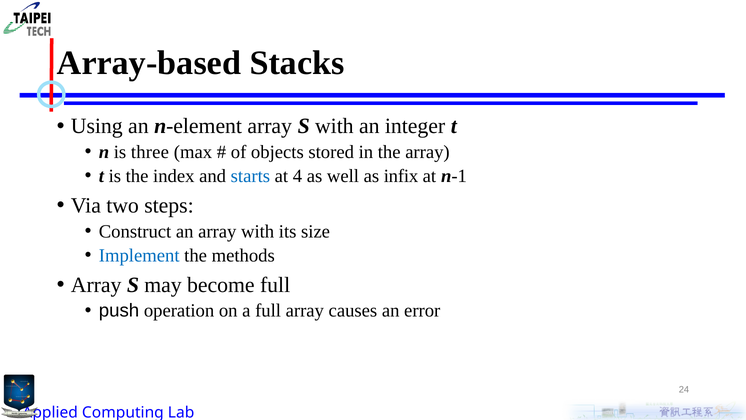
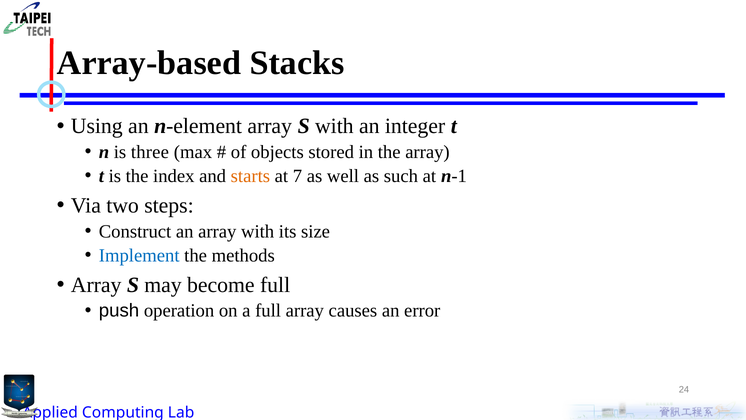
starts colour: blue -> orange
4: 4 -> 7
infix: infix -> such
